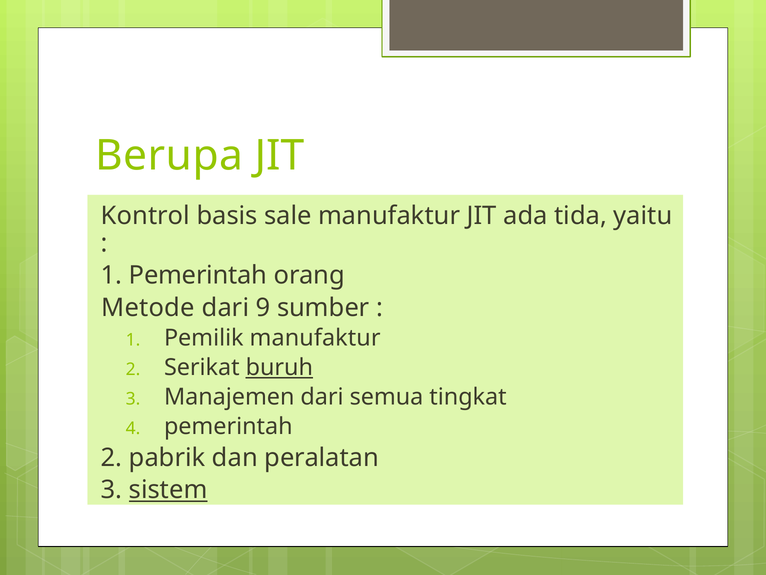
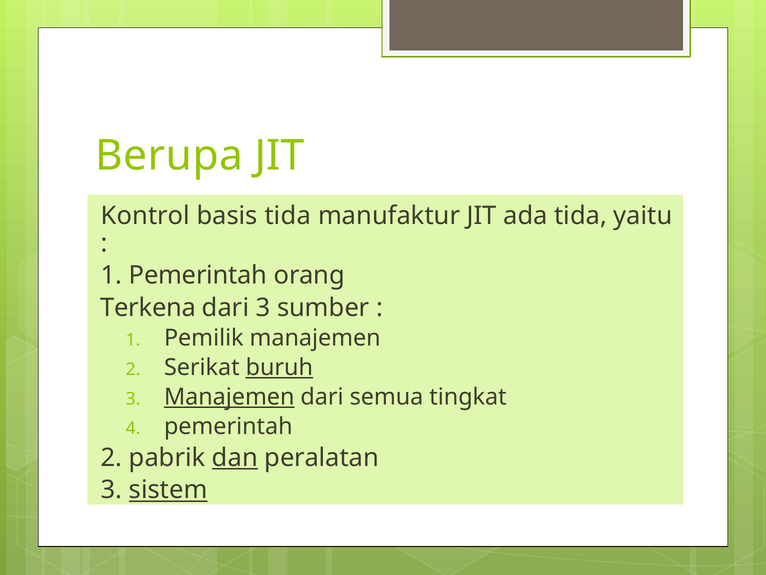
basis sale: sale -> tida
Metode: Metode -> Terkena
dari 9: 9 -> 3
Pemilik manufaktur: manufaktur -> manajemen
Manajemen at (229, 397) underline: none -> present
dan underline: none -> present
